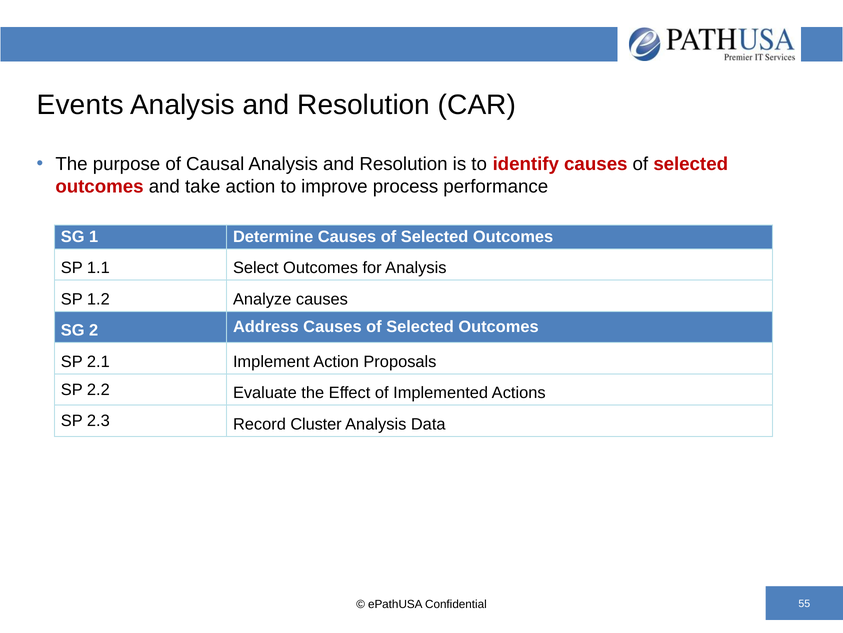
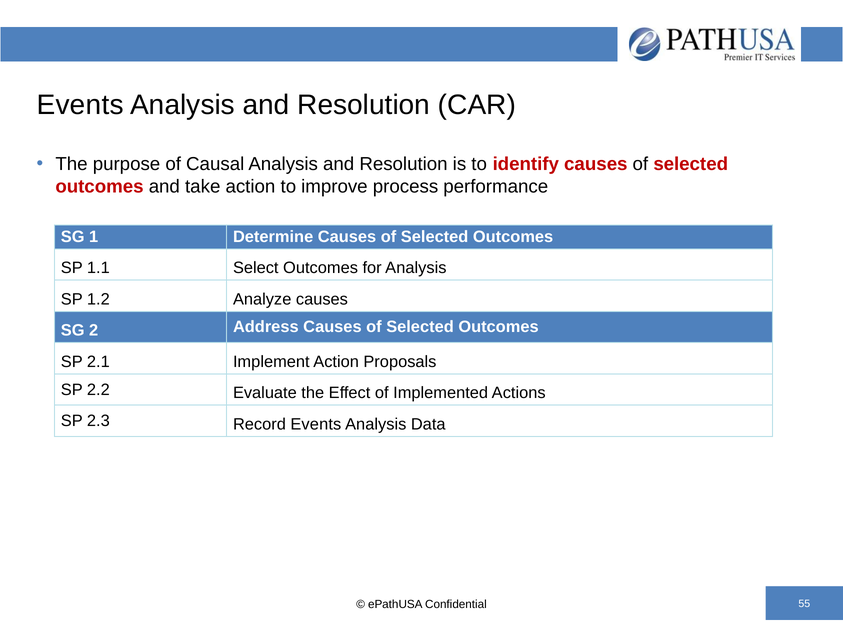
Record Cluster: Cluster -> Events
